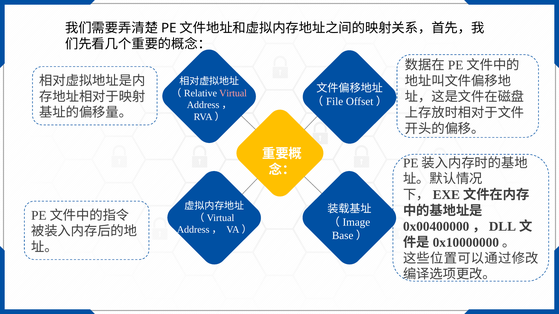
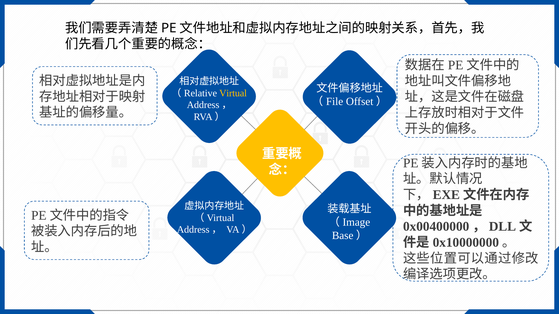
Virtual colour: pink -> yellow
